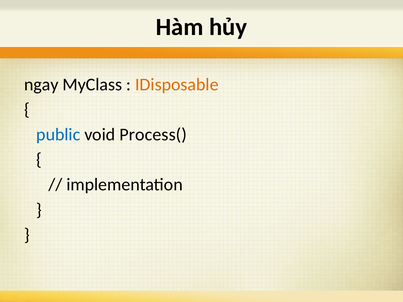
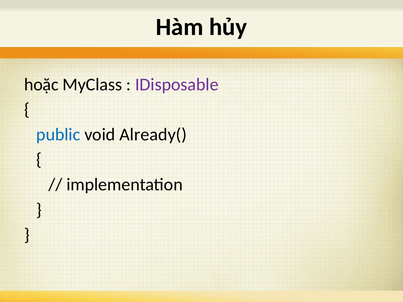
ngay: ngay -> hoặc
IDisposable colour: orange -> purple
Process(: Process( -> Already(
